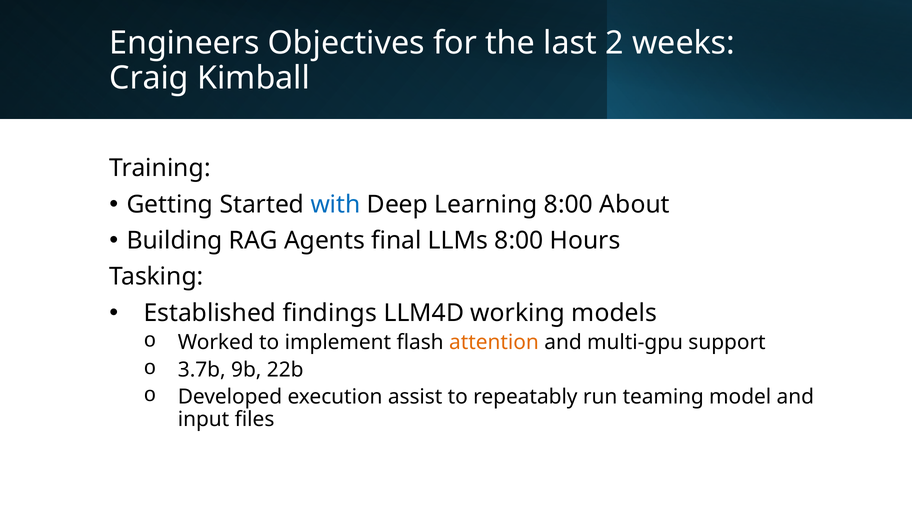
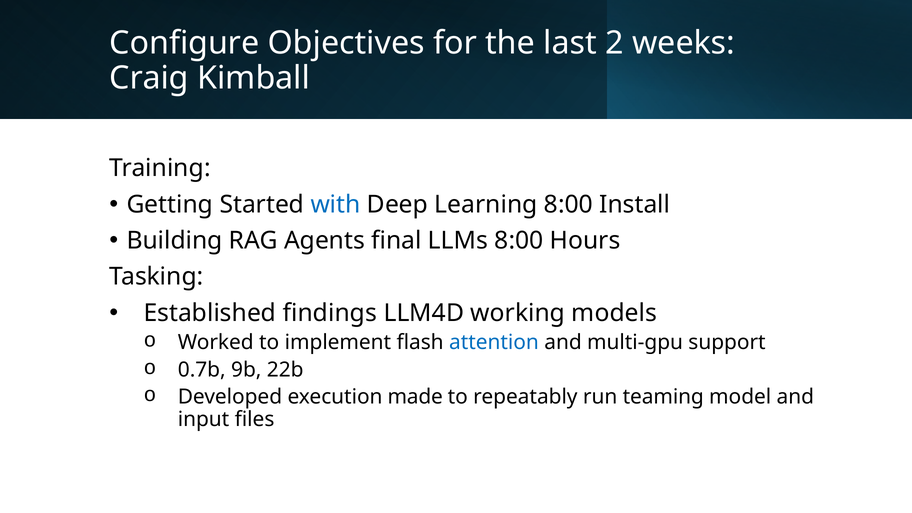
Engineers: Engineers -> Configure
About: About -> Install
attention colour: orange -> blue
3.7b: 3.7b -> 0.7b
assist: assist -> made
